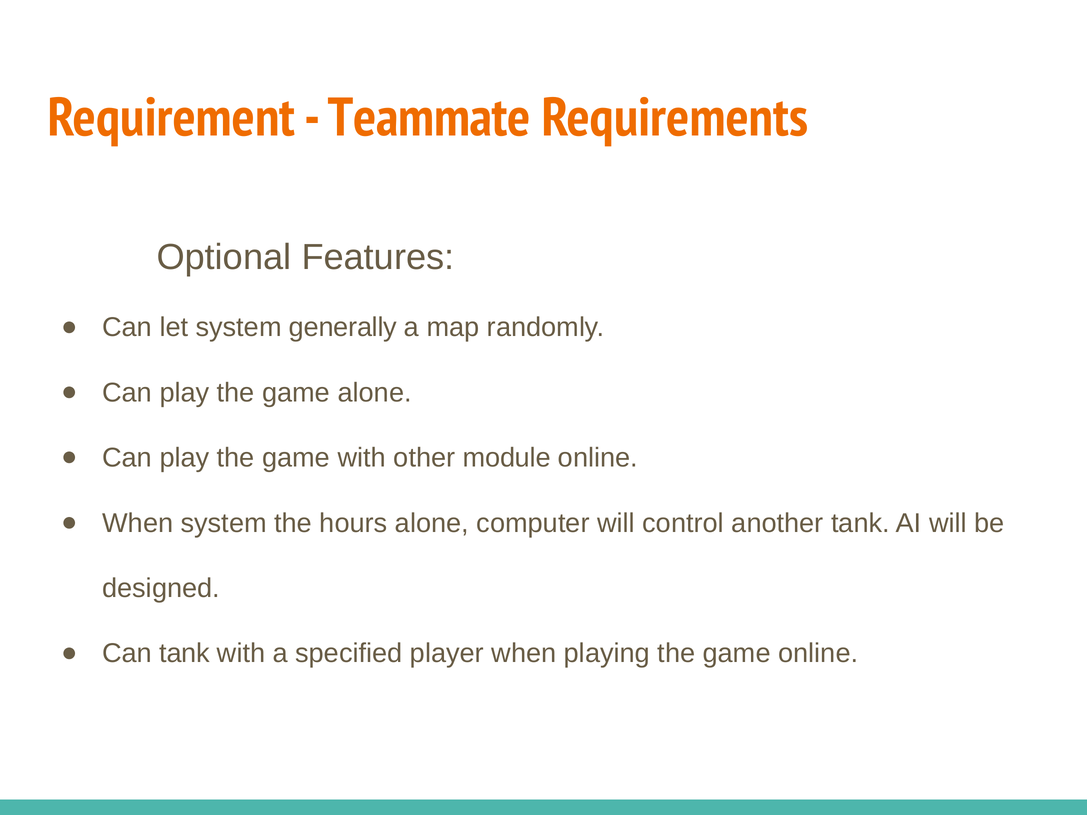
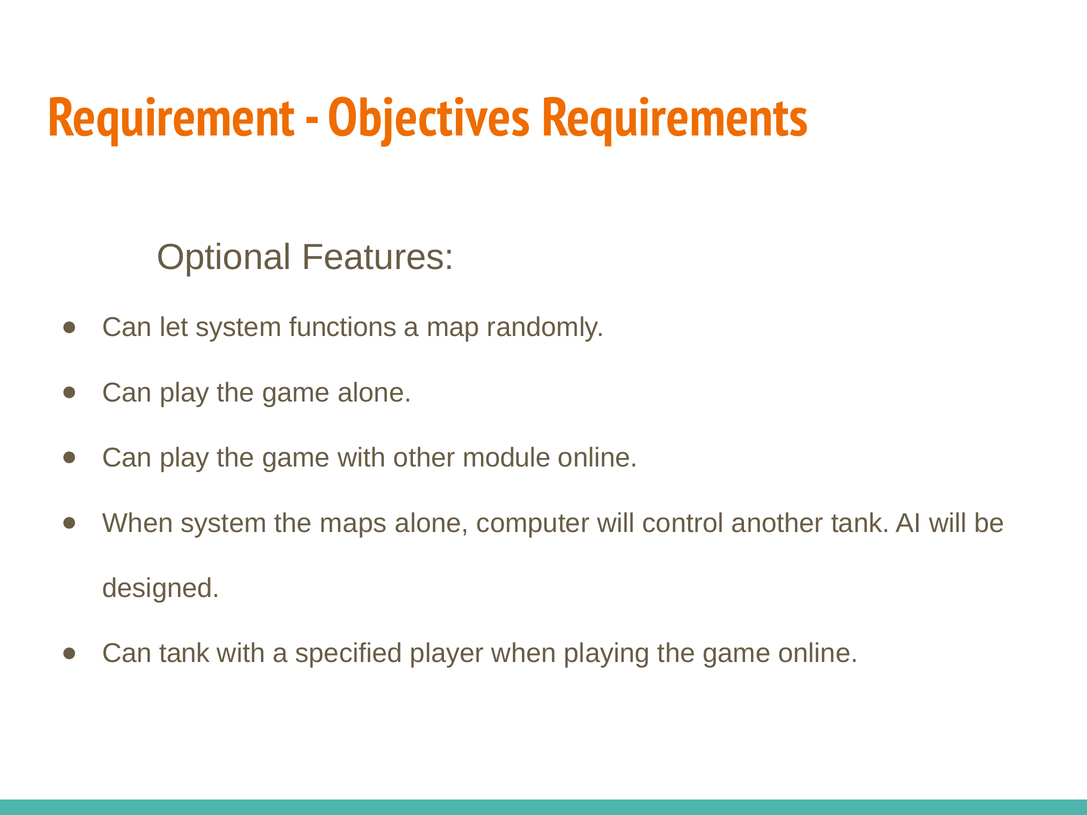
Teammate: Teammate -> Objectives
generally: generally -> functions
hours: hours -> maps
